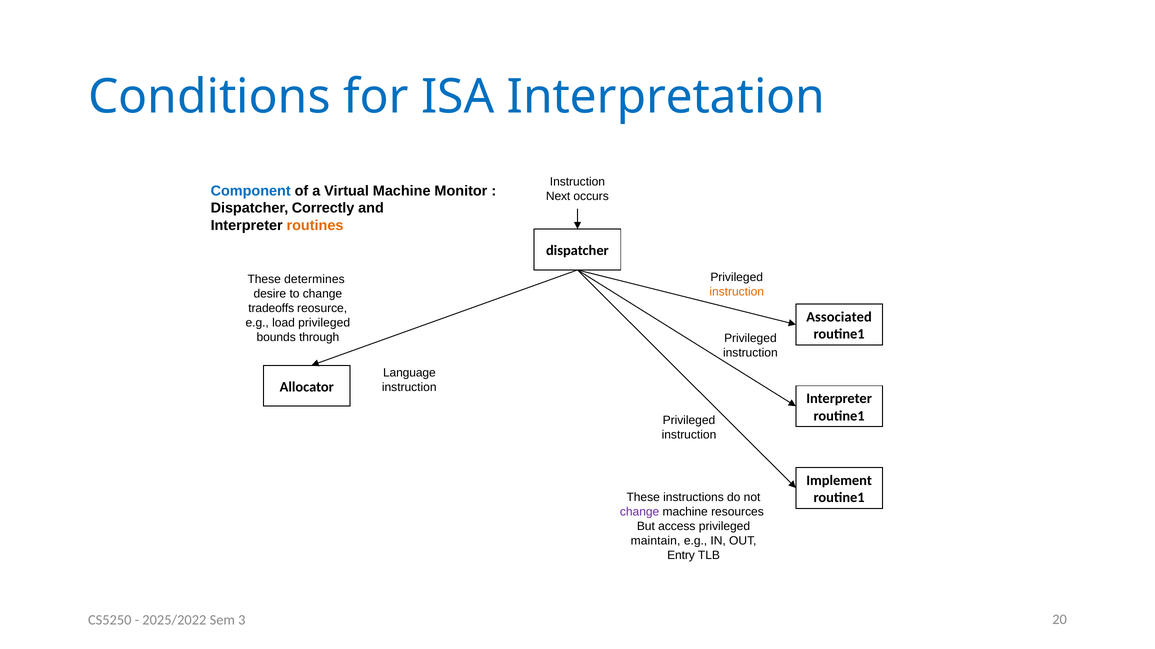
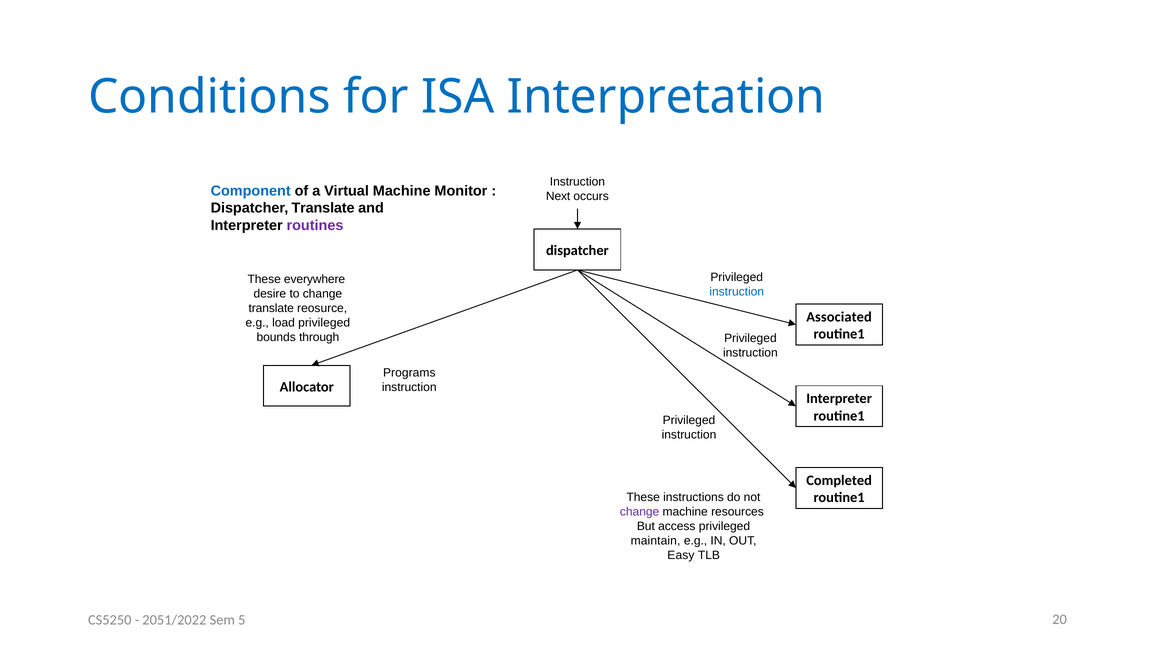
Dispatcher Correctly: Correctly -> Translate
routines colour: orange -> purple
determines: determines -> everywhere
instruction at (737, 292) colour: orange -> blue
tradeoffs at (271, 309): tradeoffs -> translate
Language: Language -> Programs
Implement: Implement -> Completed
Entry: Entry -> Easy
2025/2022: 2025/2022 -> 2051/2022
3: 3 -> 5
